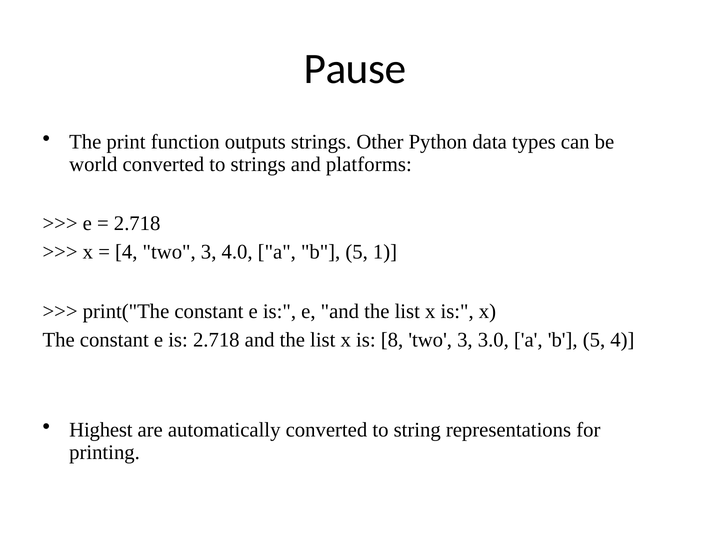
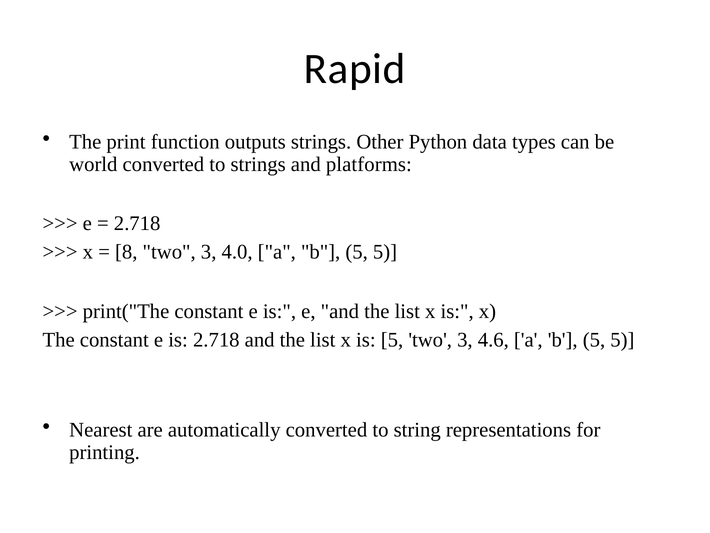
Pause: Pause -> Rapid
4 at (126, 252): 4 -> 8
1 at (385, 252): 1 -> 5
is 8: 8 -> 5
3.0: 3.0 -> 4.6
4 at (622, 339): 4 -> 5
Highest: Highest -> Nearest
